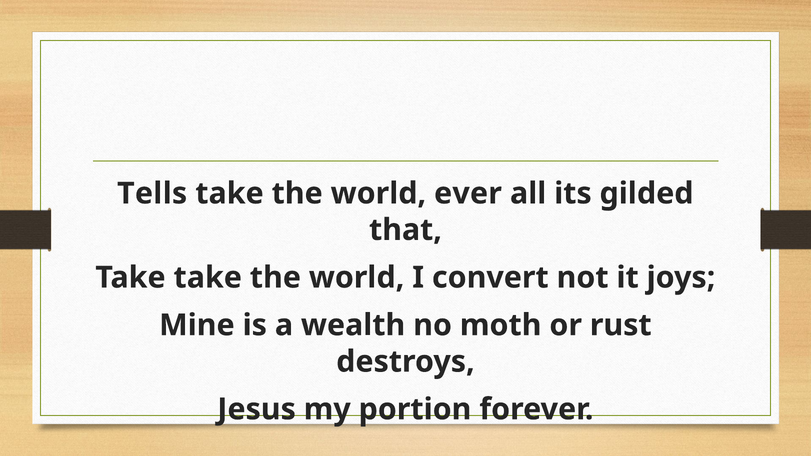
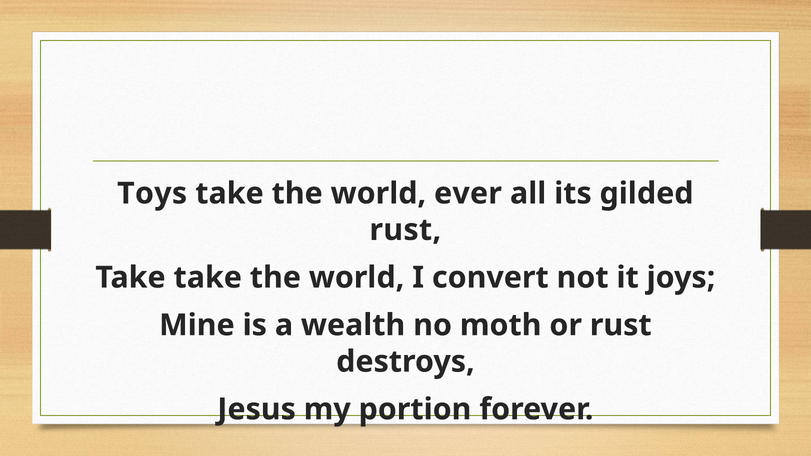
Tells: Tells -> Toys
that at (405, 230): that -> rust
